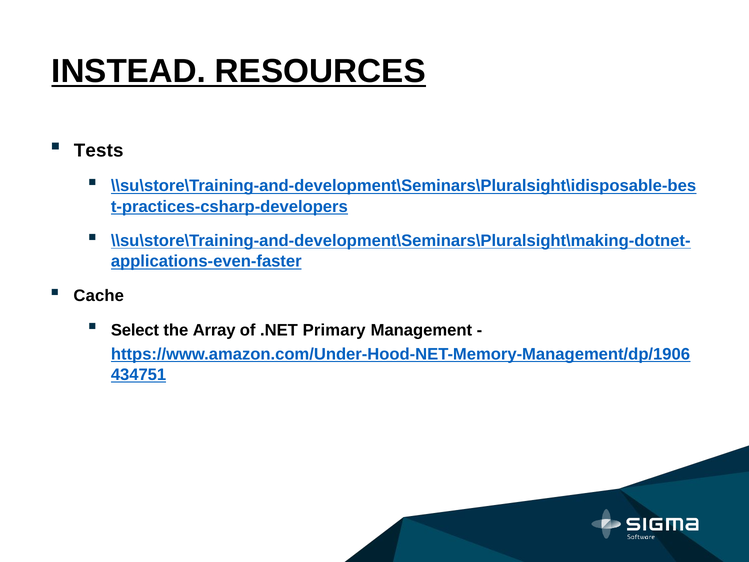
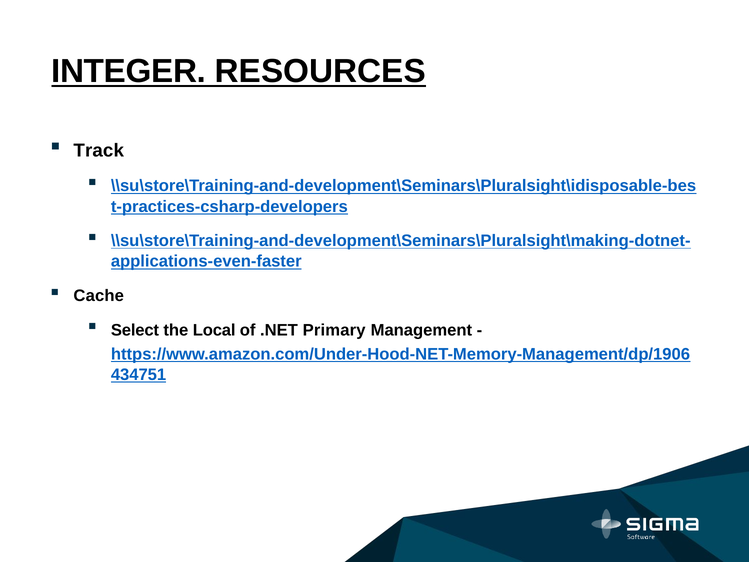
INSTEAD: INSTEAD -> INTEGER
Tests: Tests -> Track
Array: Array -> Local
